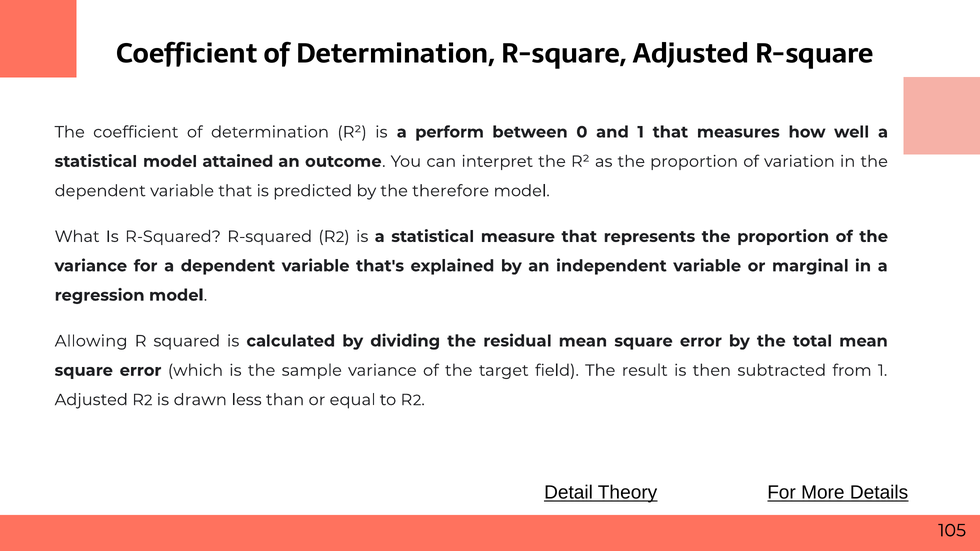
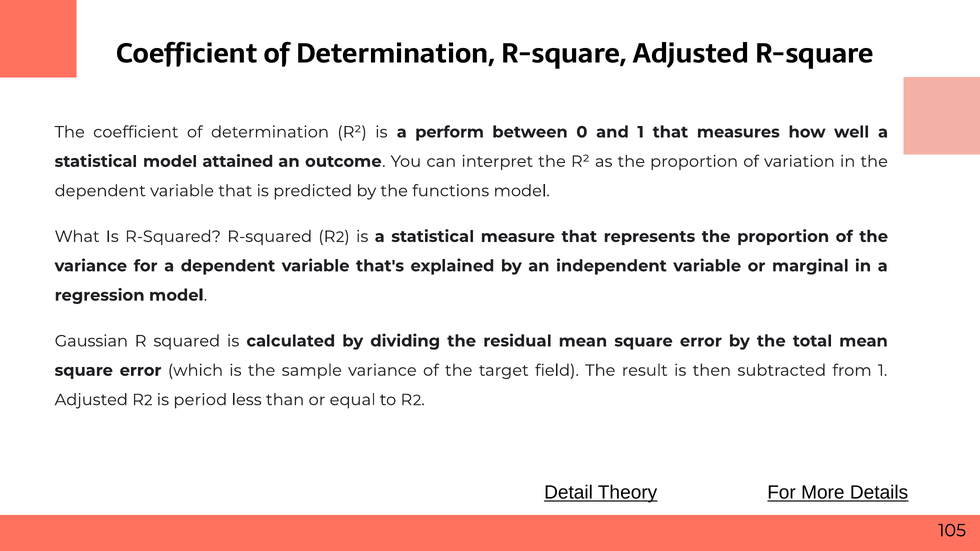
therefore: therefore -> functions
Allowing: Allowing -> Gaussian
drawn: drawn -> period
